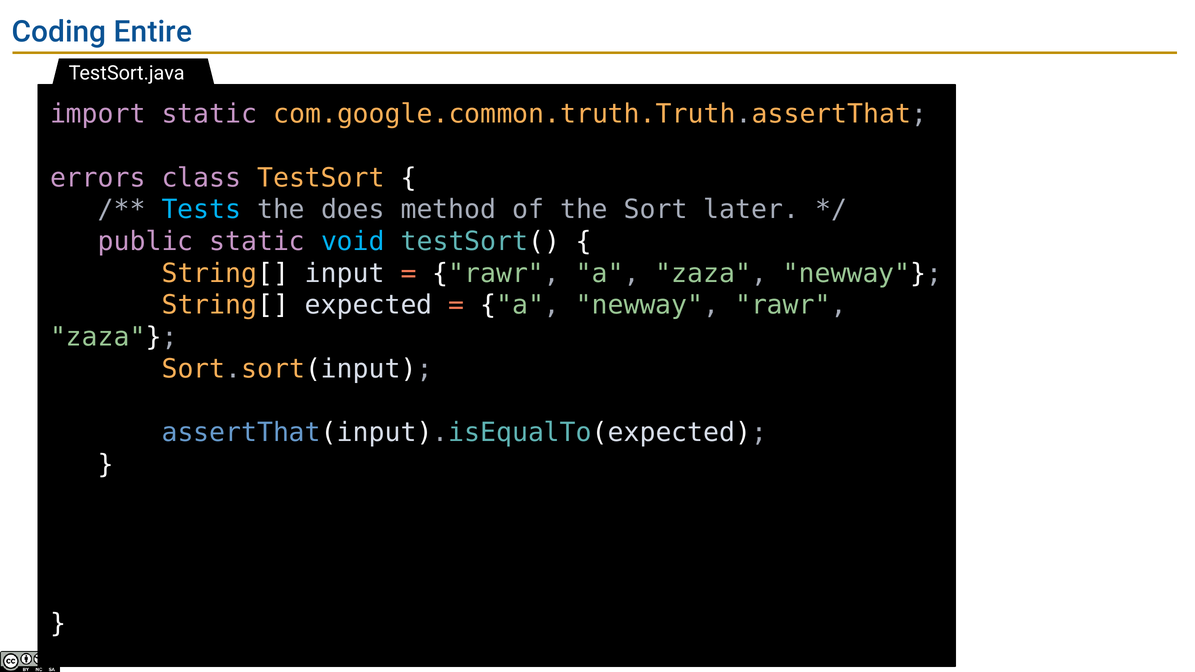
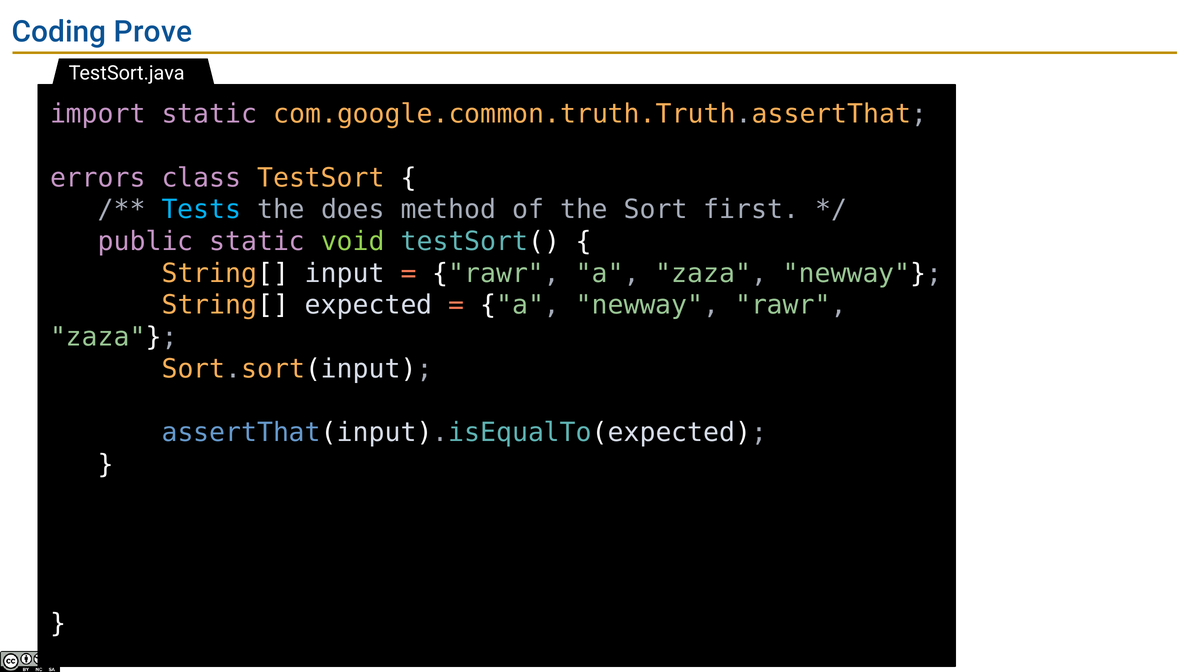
Entire: Entire -> Prove
later: later -> first
void colour: light blue -> light green
